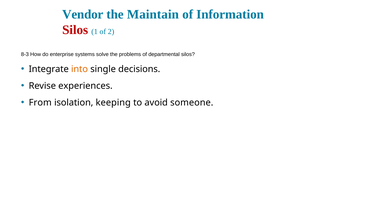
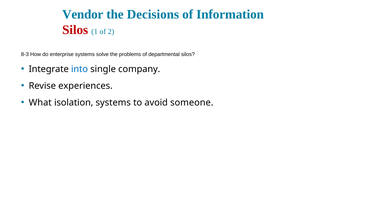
Maintain: Maintain -> Decisions
into colour: orange -> blue
decisions: decisions -> company
From: From -> What
isolation keeping: keeping -> systems
